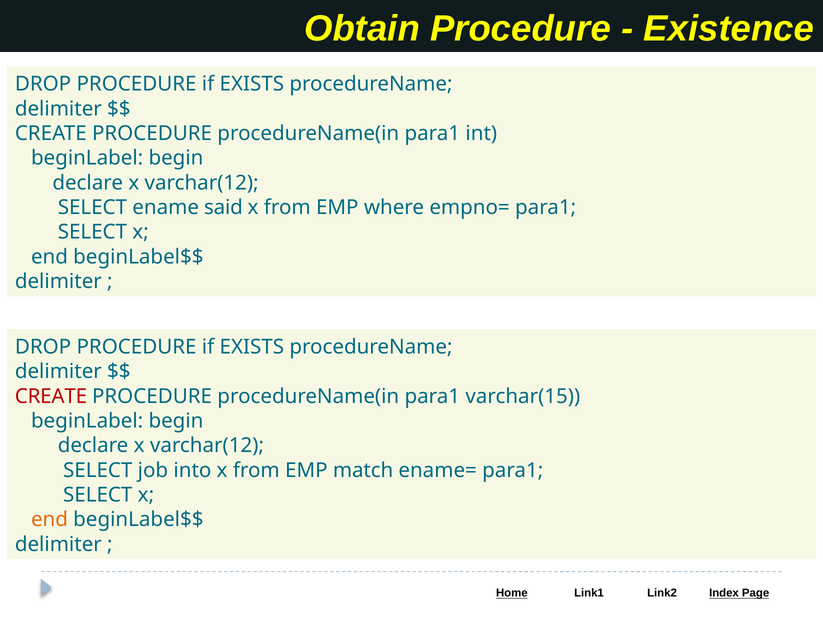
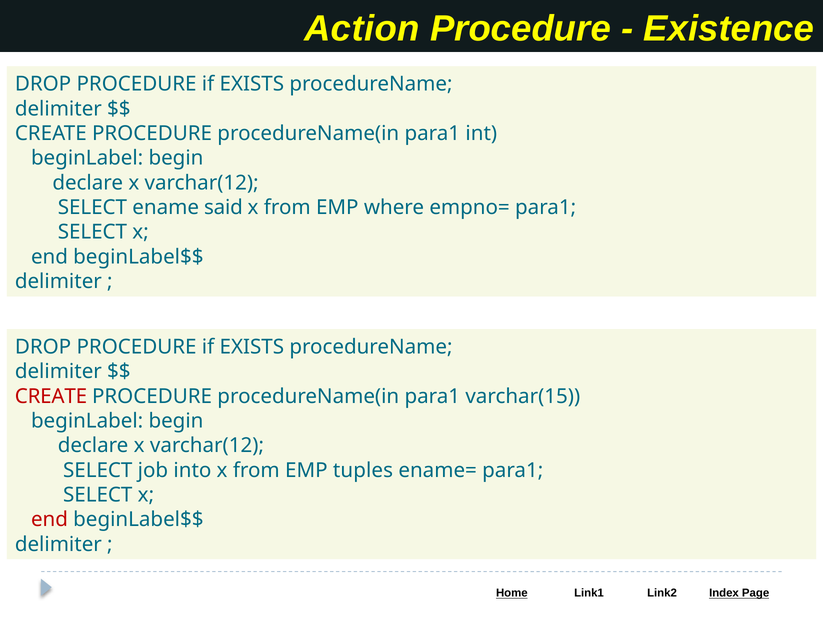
Obtain: Obtain -> Action
match: match -> tuples
end at (49, 520) colour: orange -> red
